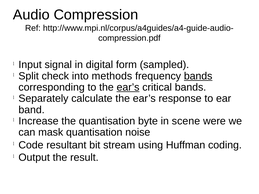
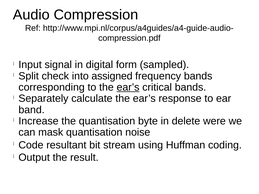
methods: methods -> assigned
bands at (198, 76) underline: present -> none
scene: scene -> delete
